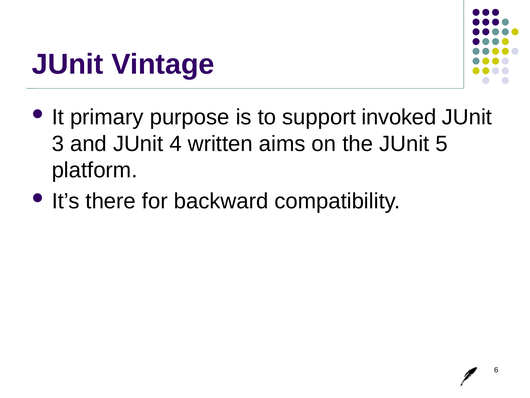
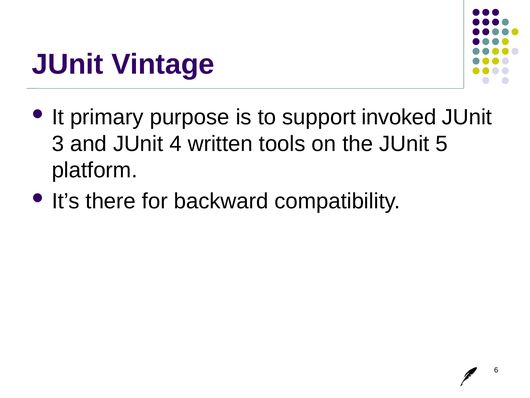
aims: aims -> tools
